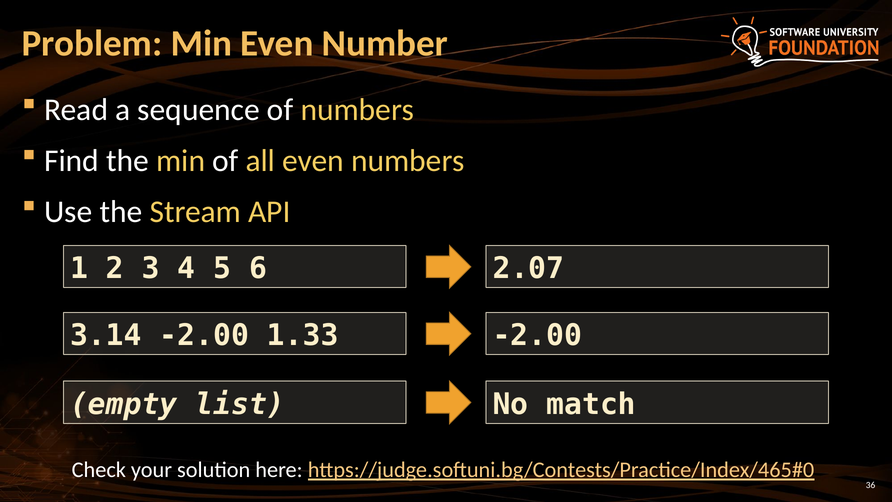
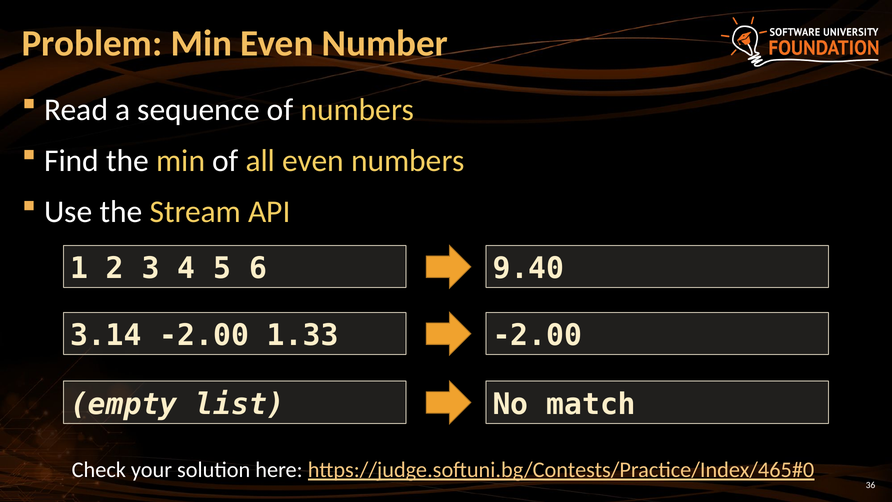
2.07: 2.07 -> 9.40
